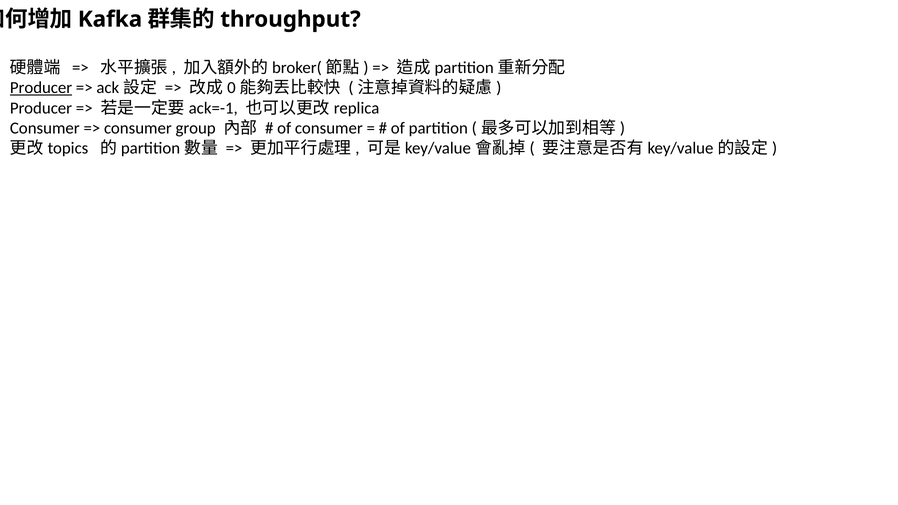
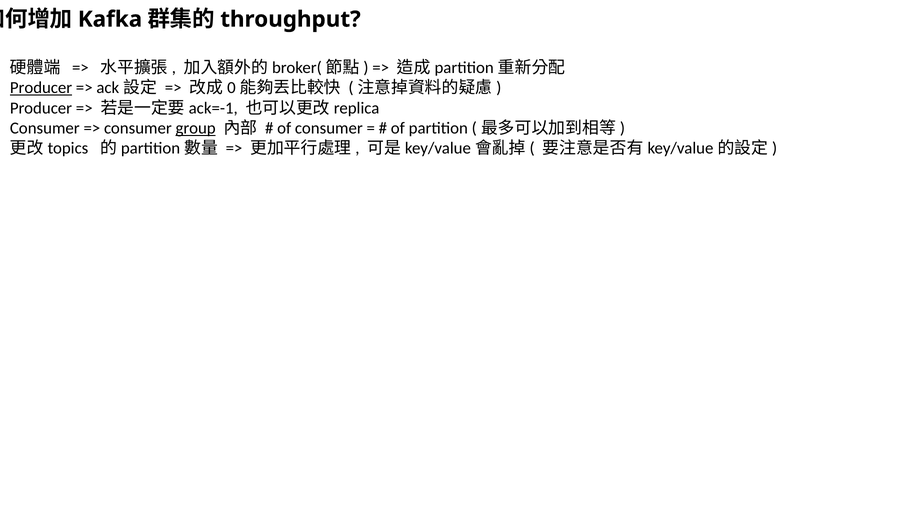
group underline: none -> present
